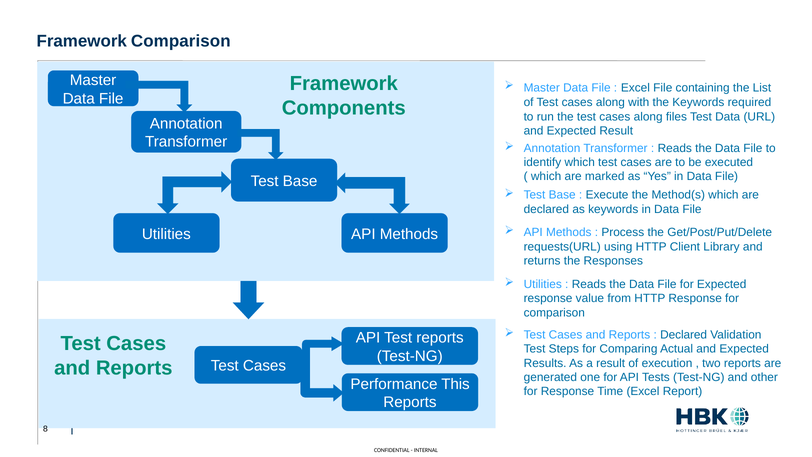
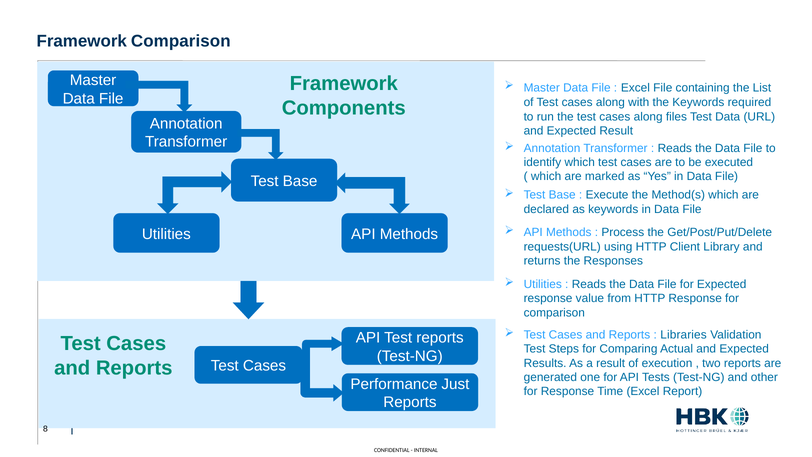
Declared at (684, 334): Declared -> Libraries
This: This -> Just
